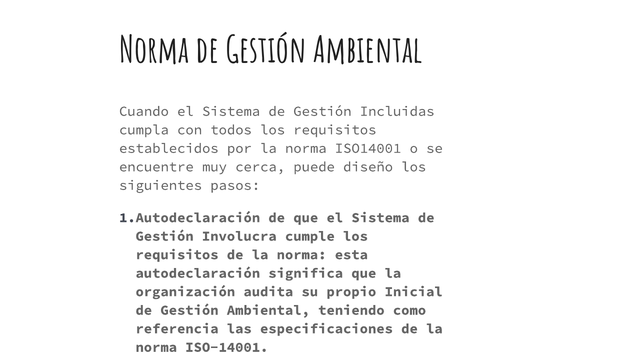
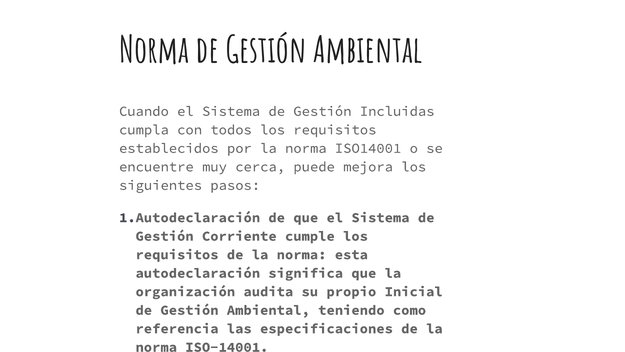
diseño: diseño -> mejora
Involucra: Involucra -> Corriente
